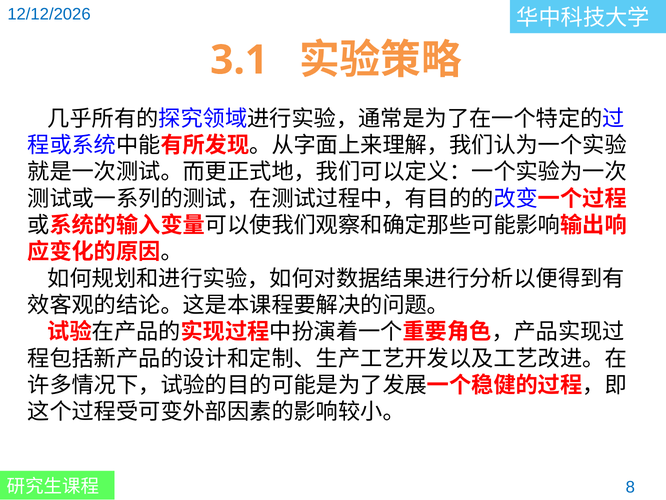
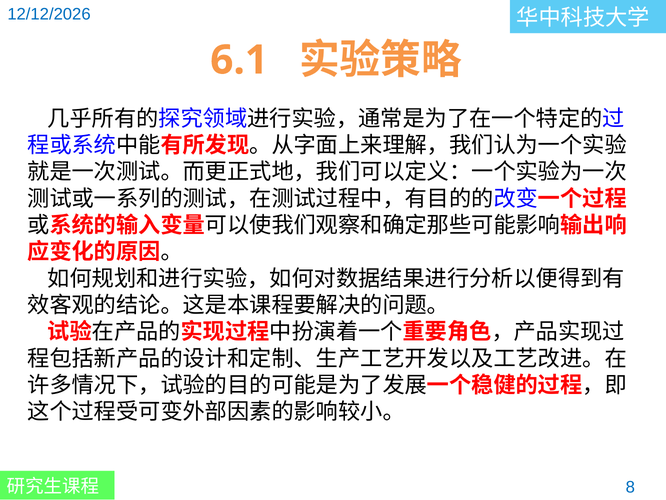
3.1: 3.1 -> 6.1
